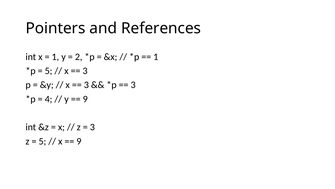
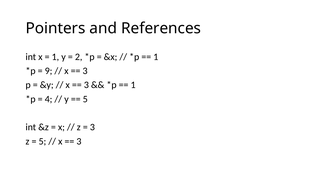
5 at (49, 71): 5 -> 9
3 at (133, 85): 3 -> 1
9 at (85, 99): 9 -> 5
9 at (79, 141): 9 -> 3
